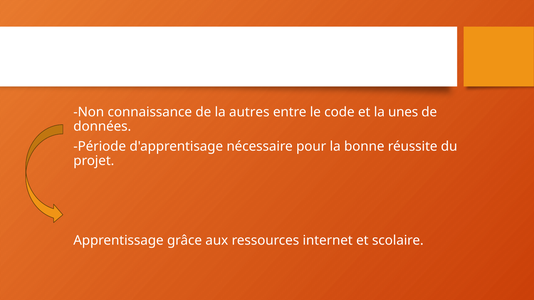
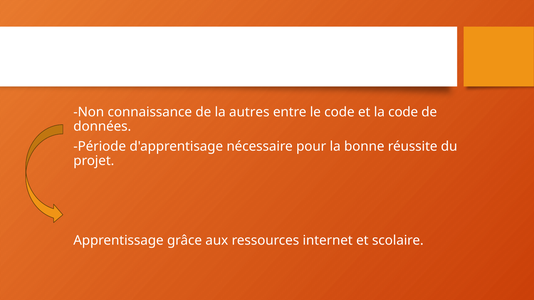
la unes: unes -> code
